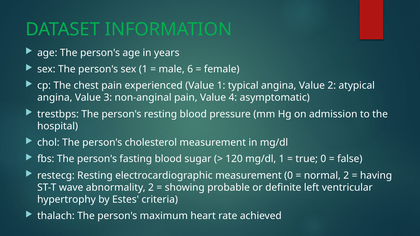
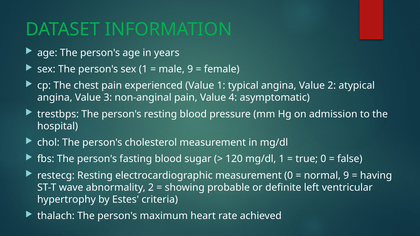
male 6: 6 -> 9
normal 2: 2 -> 9
